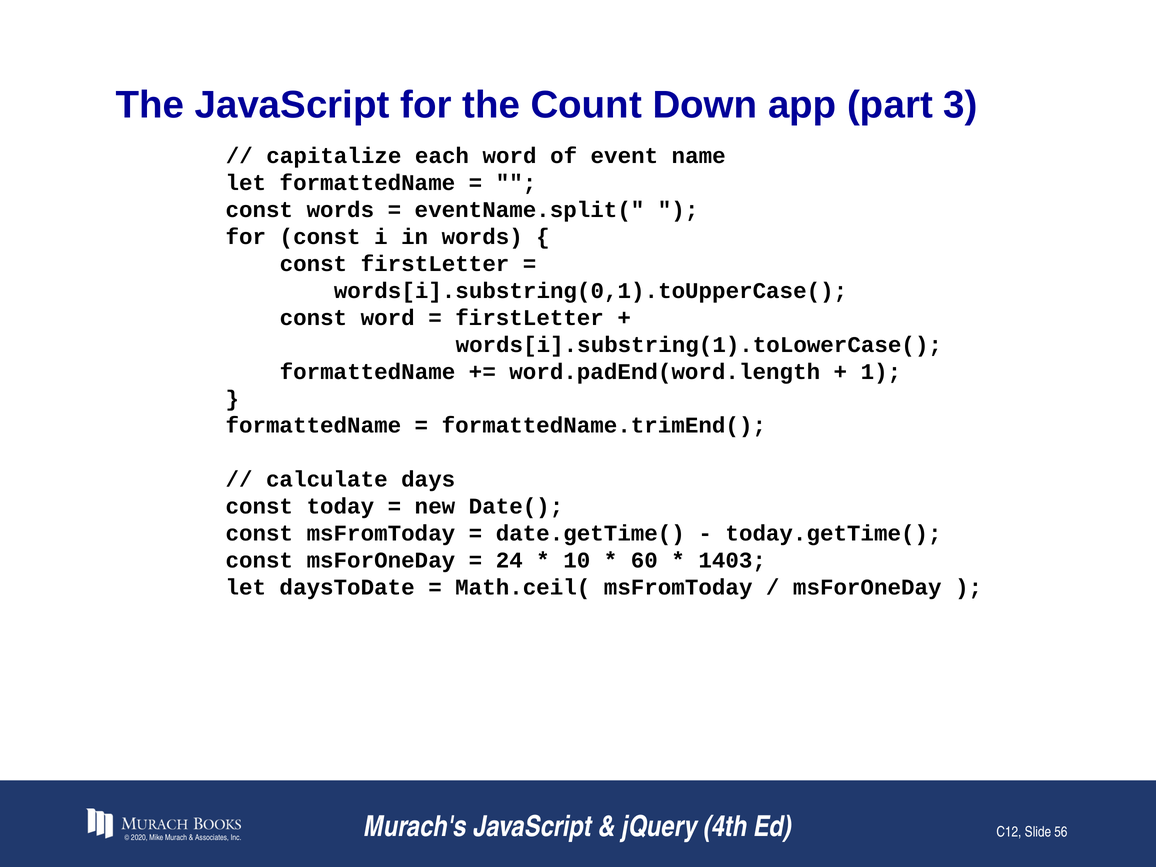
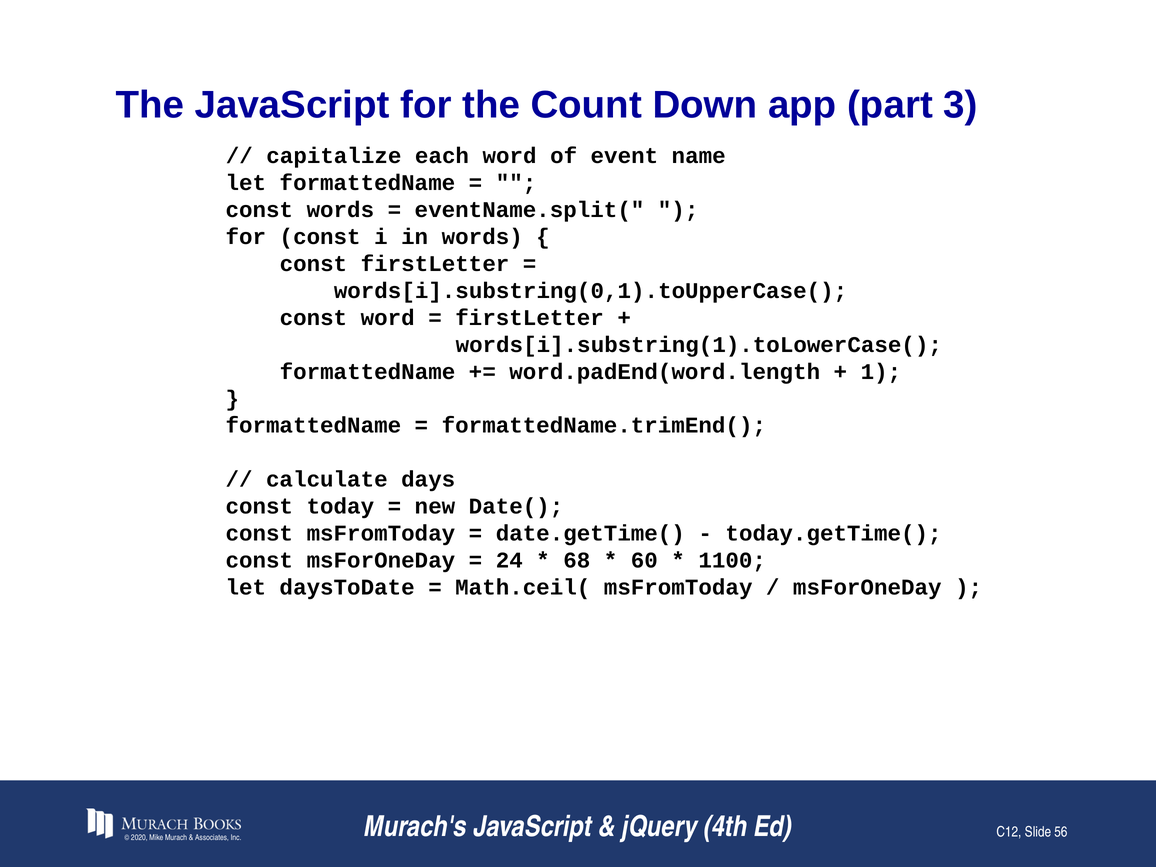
10: 10 -> 68
1403: 1403 -> 1100
